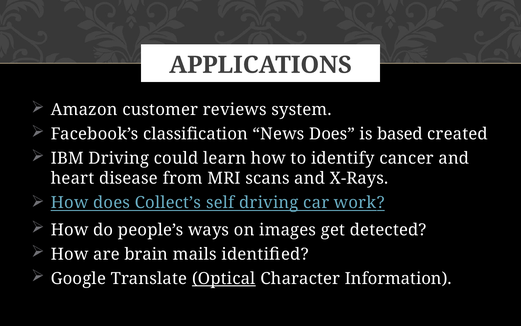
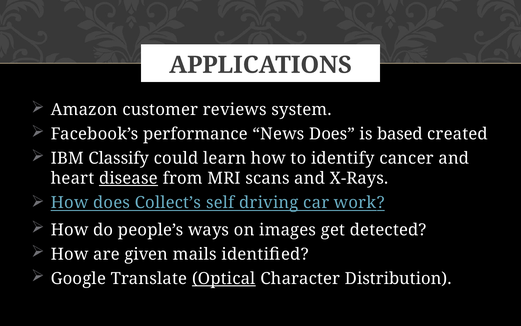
classification: classification -> performance
IBM Driving: Driving -> Classify
disease underline: none -> present
brain: brain -> given
Information: Information -> Distribution
